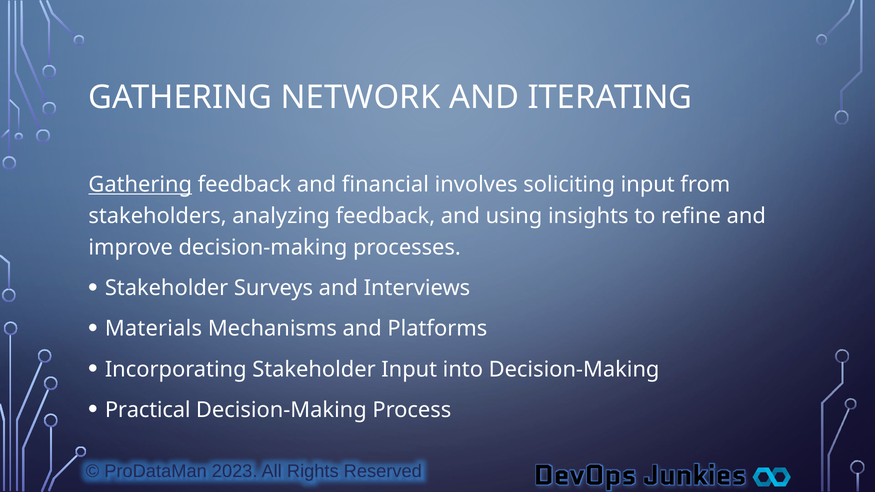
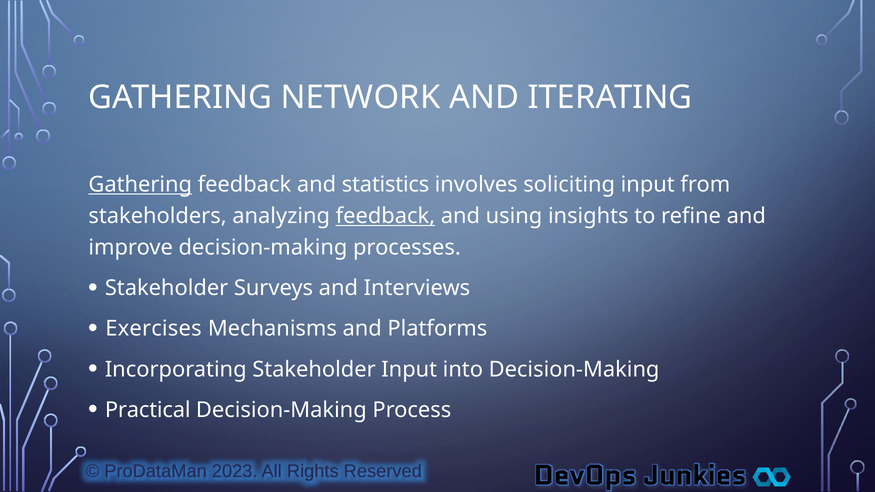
financial: financial -> statistics
feedback at (385, 216) underline: none -> present
Materials: Materials -> Exercises
